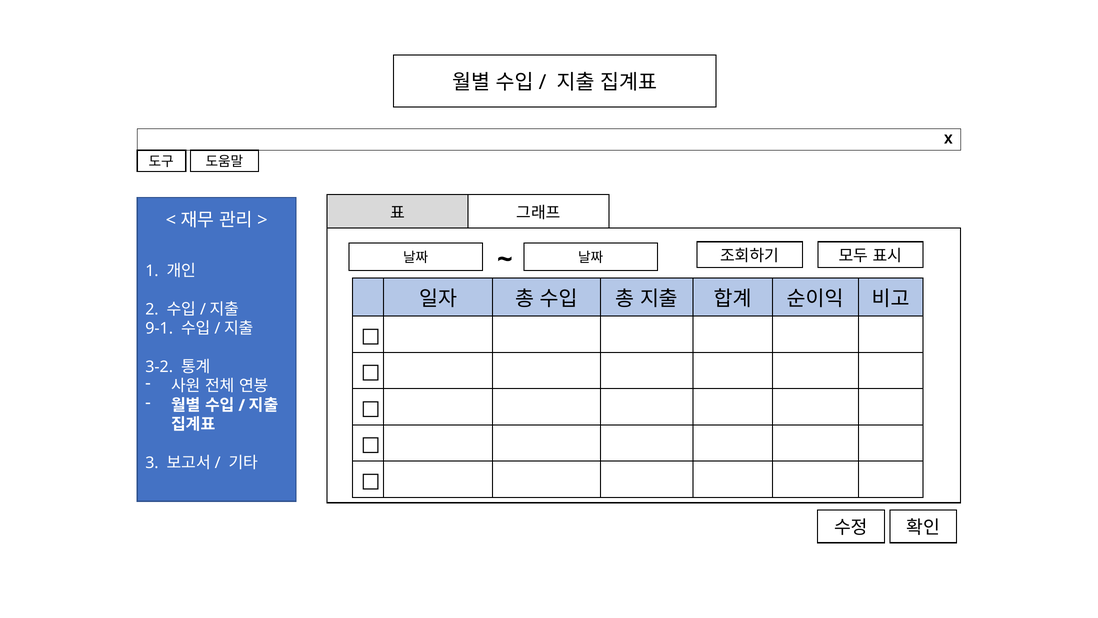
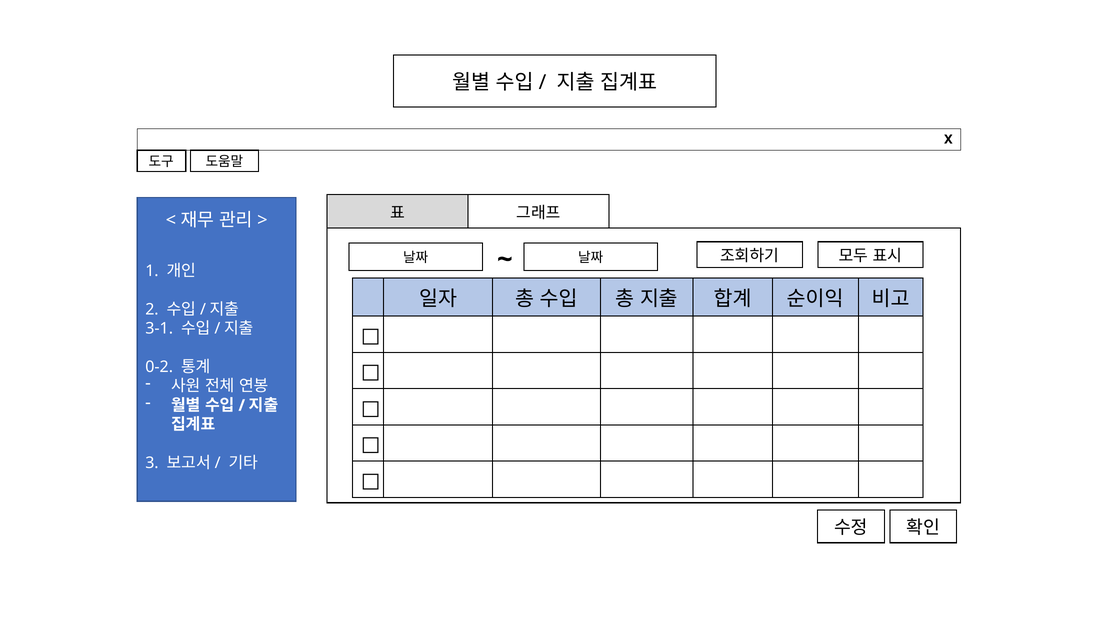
9-1: 9-1 -> 3-1
3-2: 3-2 -> 0-2
